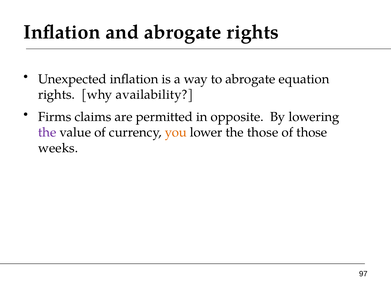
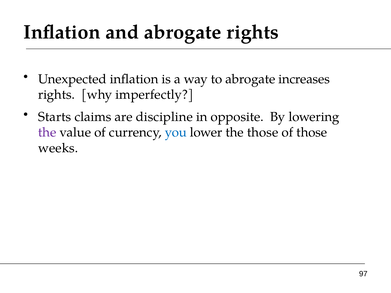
equation: equation -> increases
availability: availability -> imperfectly
Firms: Firms -> Starts
permitted: permitted -> discipline
you colour: orange -> blue
